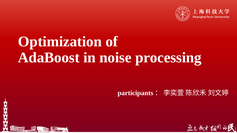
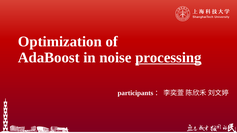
processing underline: none -> present
